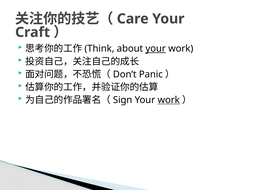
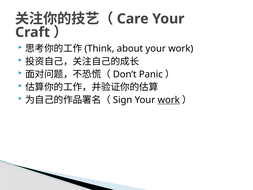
your at (156, 49) underline: present -> none
